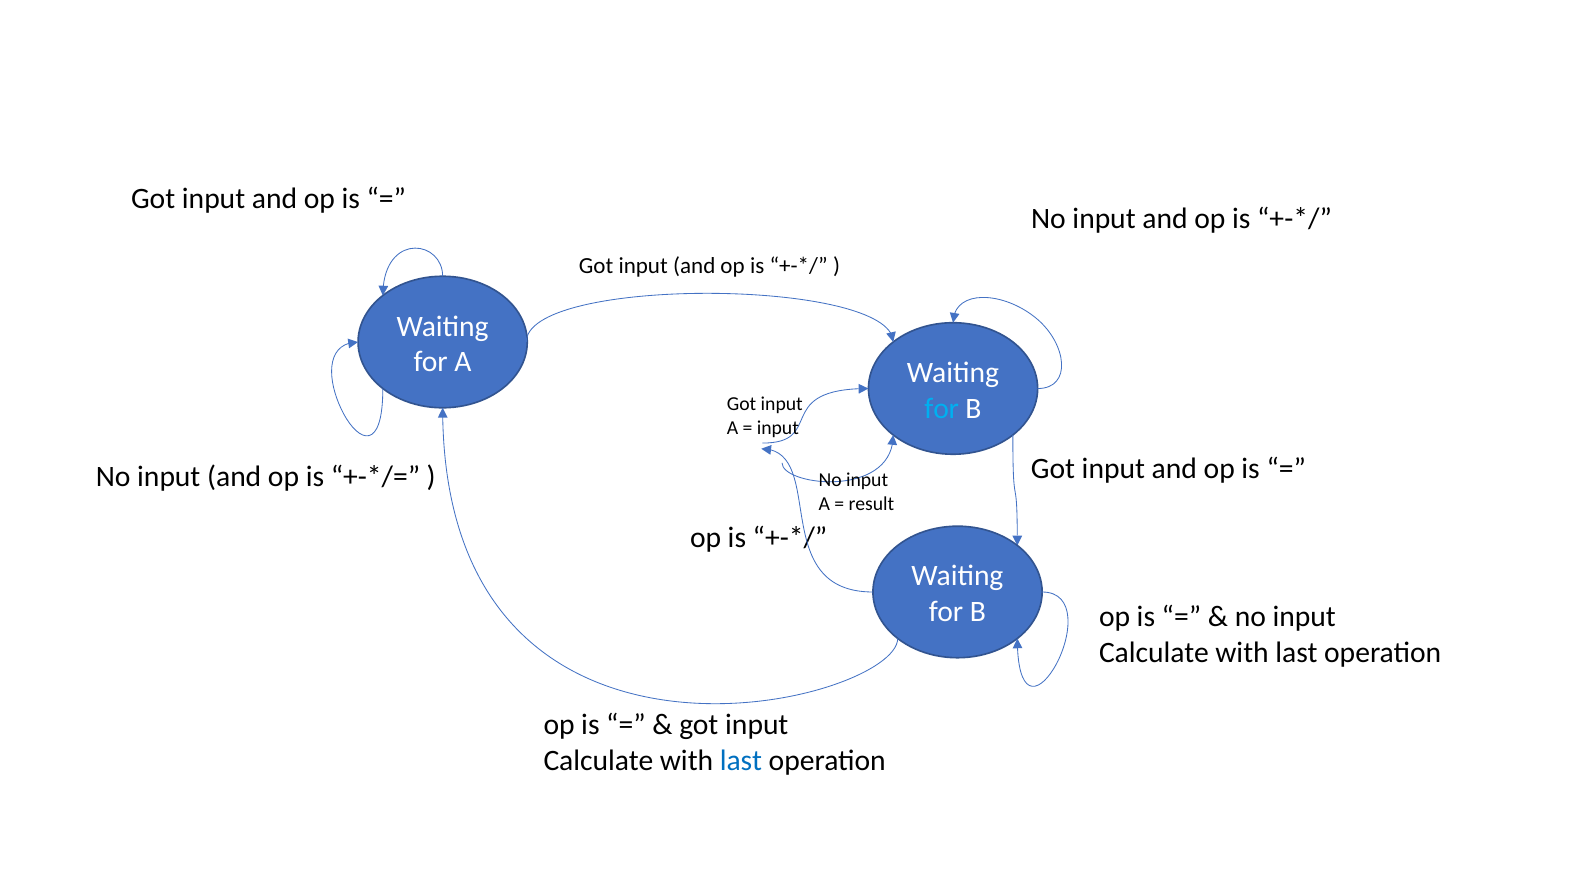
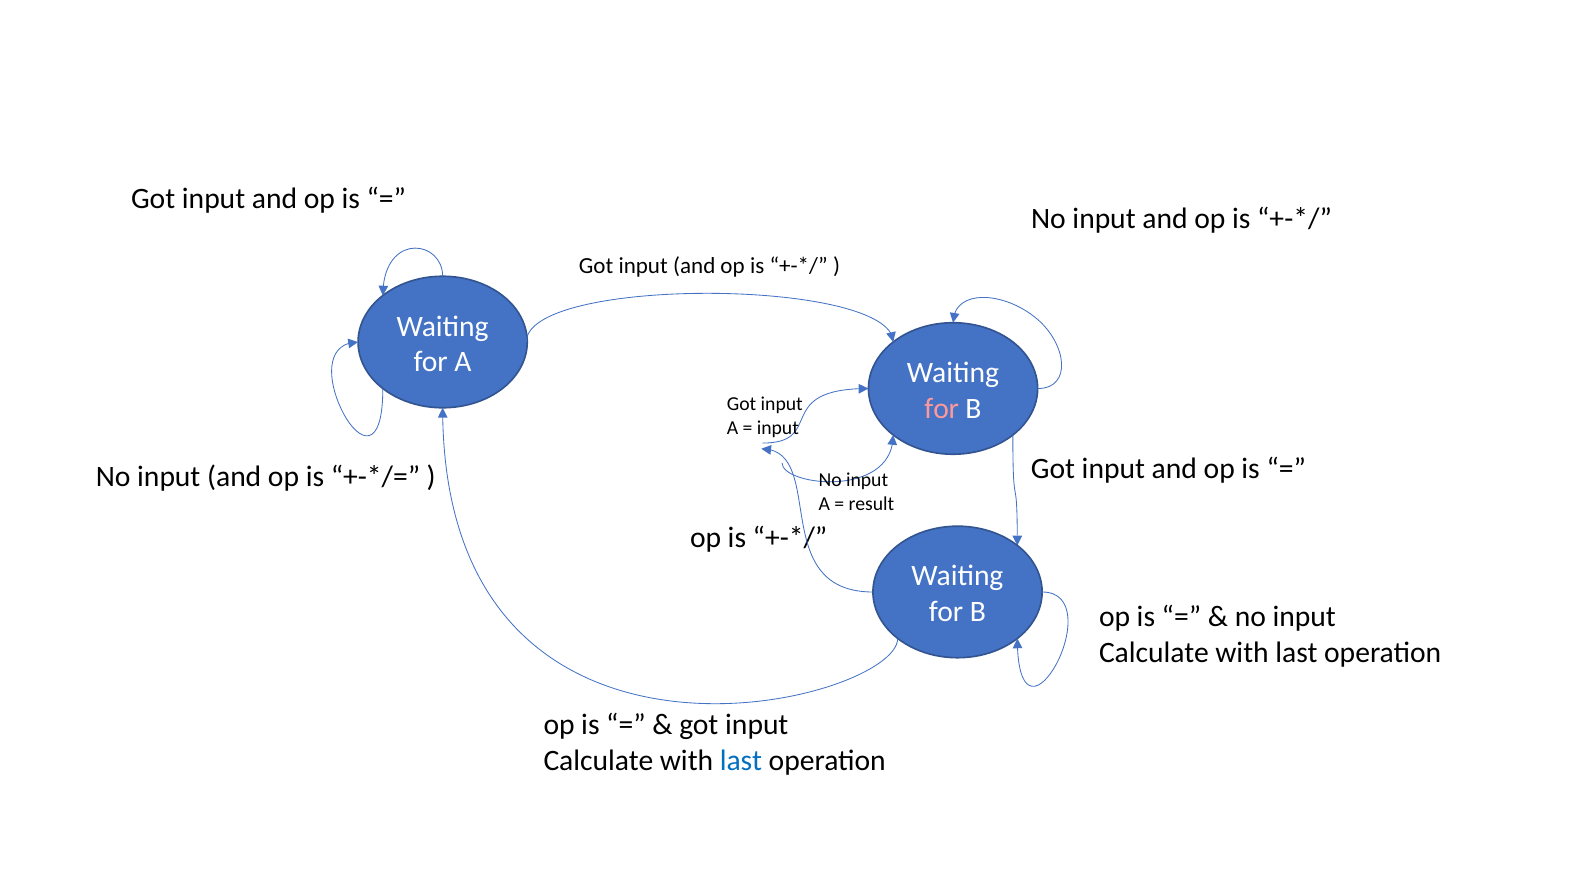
for at (942, 408) colour: light blue -> pink
